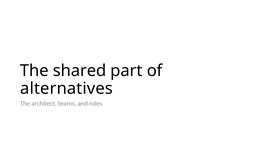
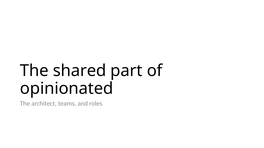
alternatives: alternatives -> opinionated
